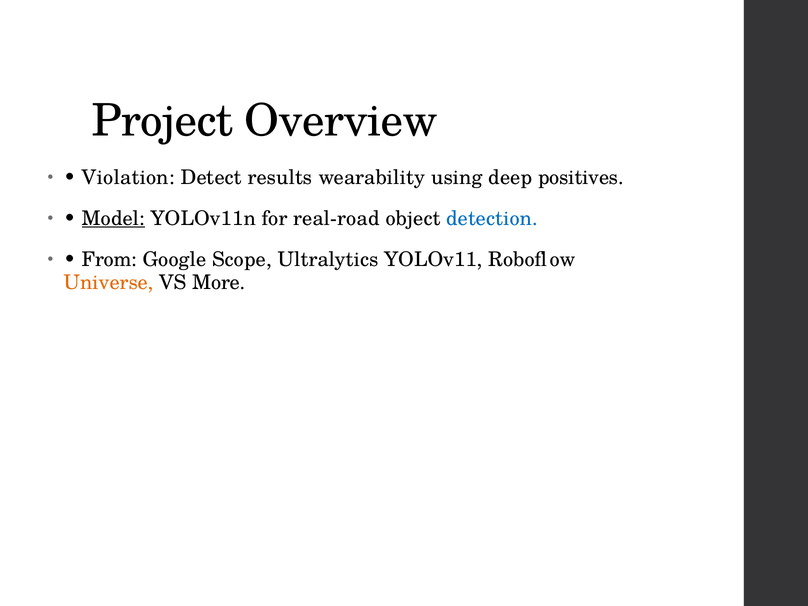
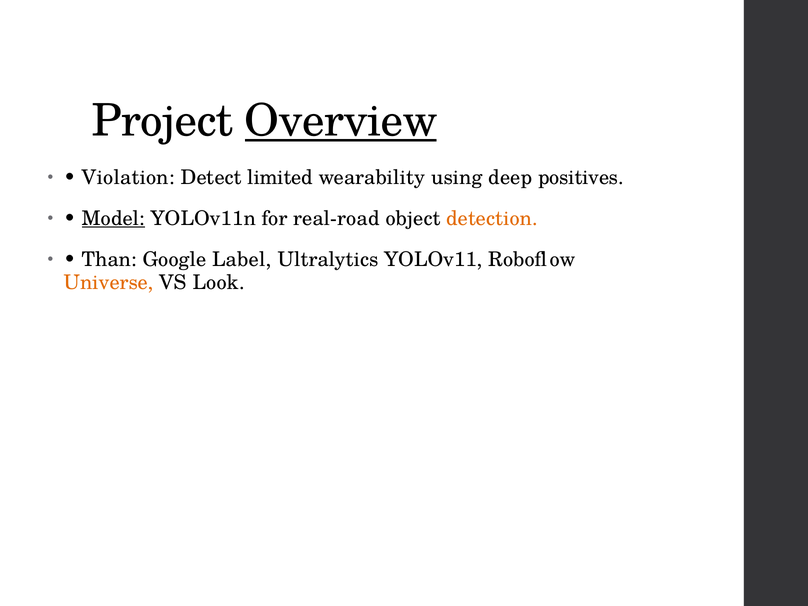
Overview underline: none -> present
results: results -> limited
detection colour: blue -> orange
From: From -> Than
Scope: Scope -> Label
More: More -> Look
